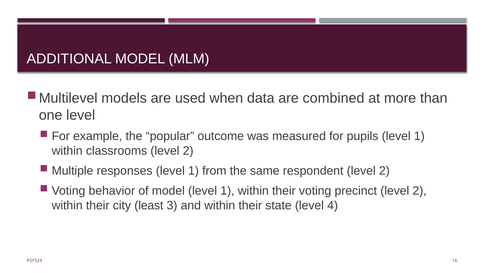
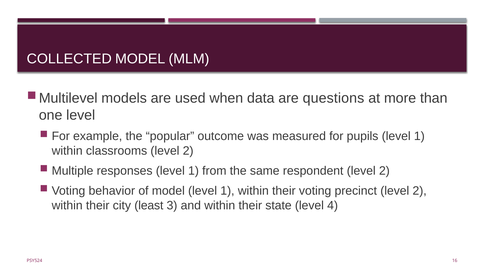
ADDITIONAL: ADDITIONAL -> COLLECTED
combined: combined -> questions
